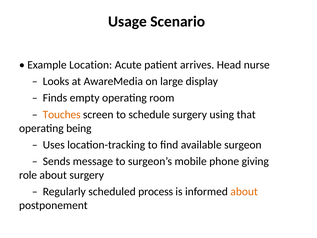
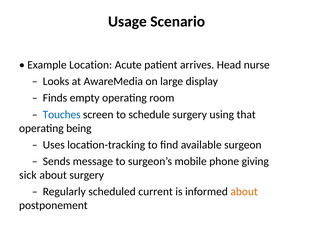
Touches colour: orange -> blue
role: role -> sick
process: process -> current
